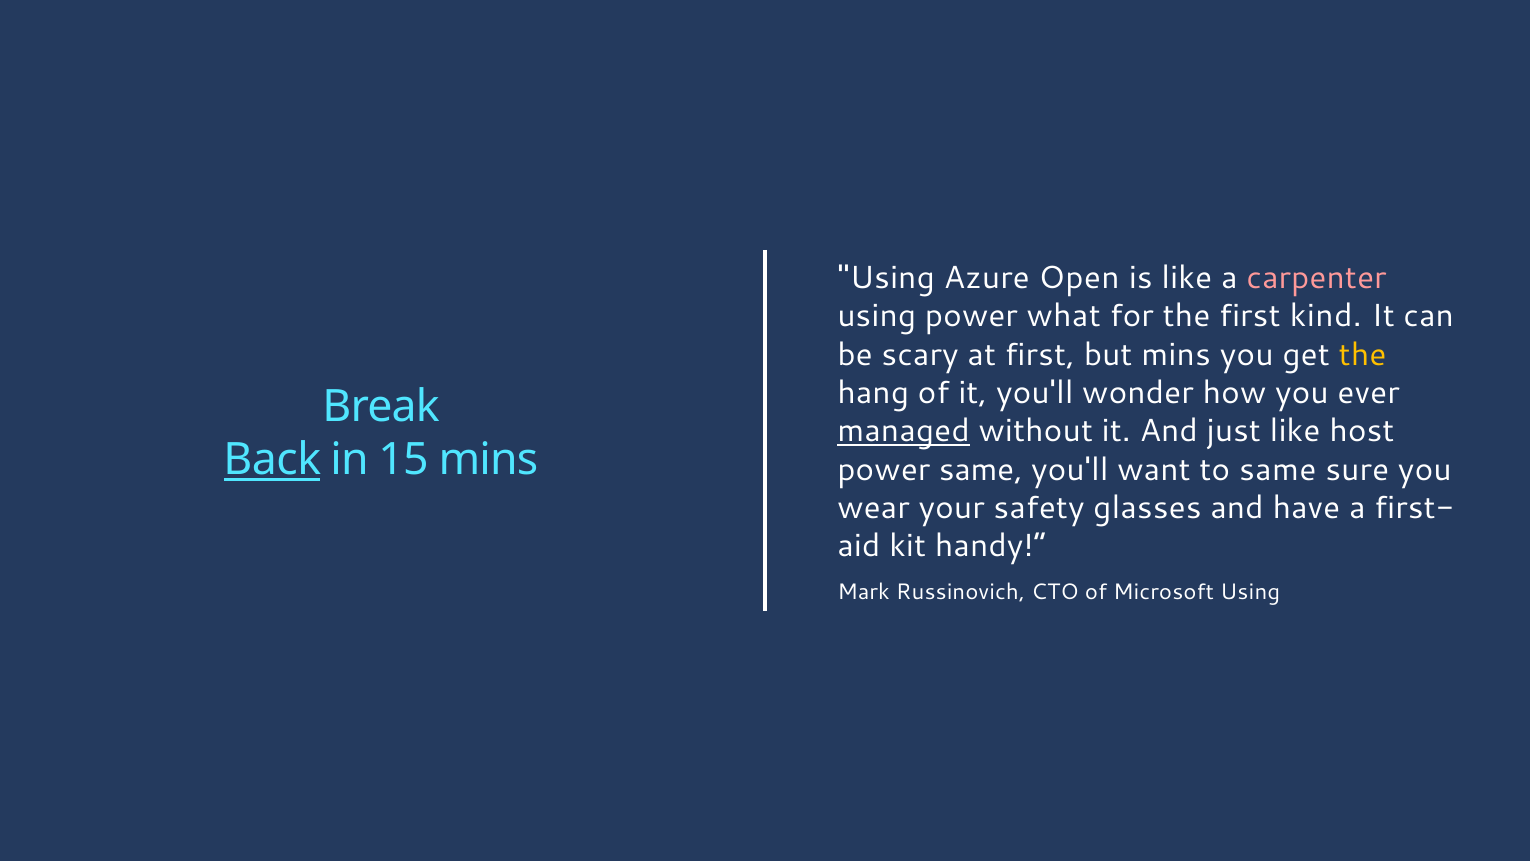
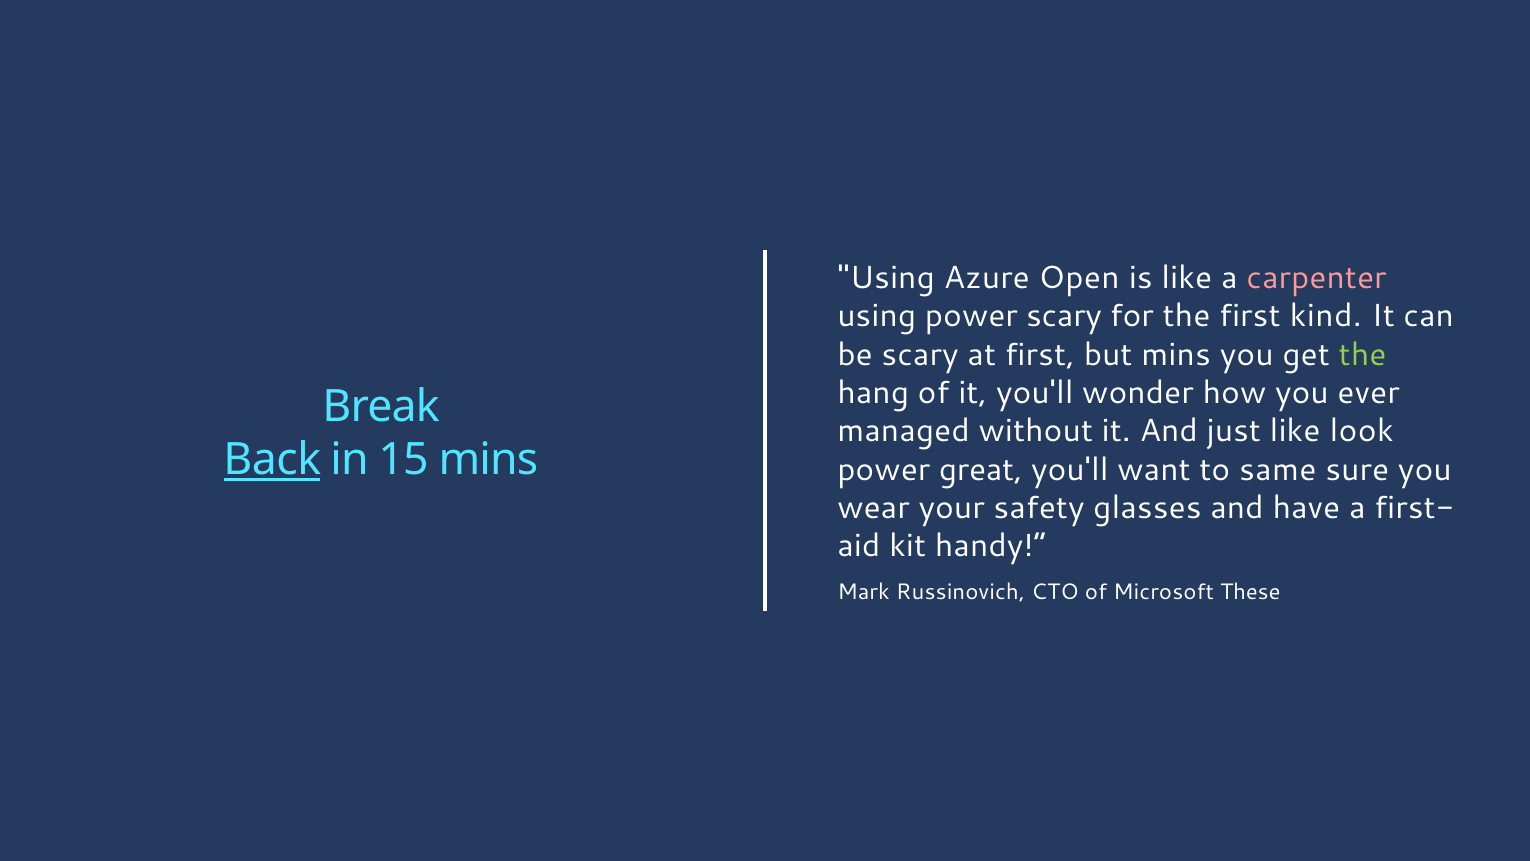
power what: what -> scary
the at (1363, 355) colour: yellow -> light green
managed underline: present -> none
host: host -> look
power same: same -> great
Microsoft Using: Using -> These
